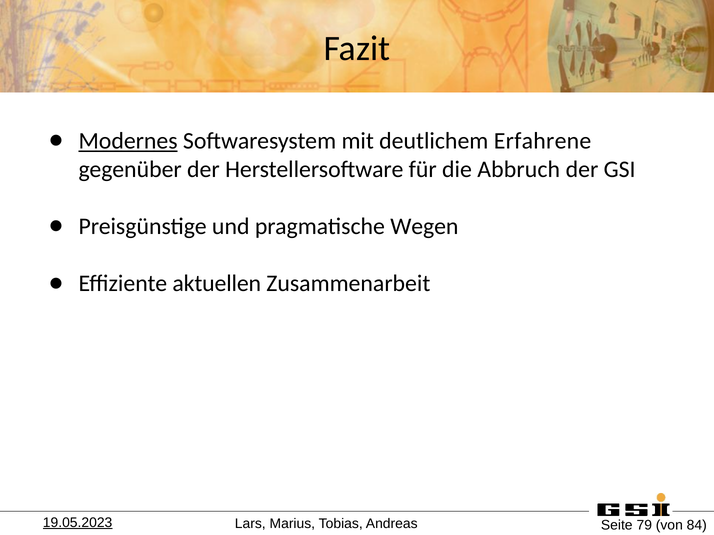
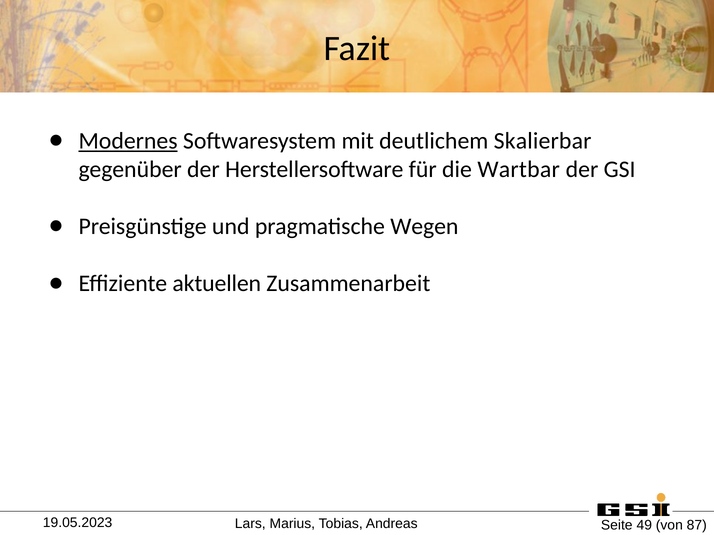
Erfahrene: Erfahrene -> Skalierbar
Abbruch: Abbruch -> Wartbar
19.05.2023 underline: present -> none
79: 79 -> 49
84: 84 -> 87
